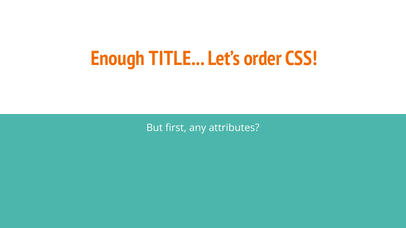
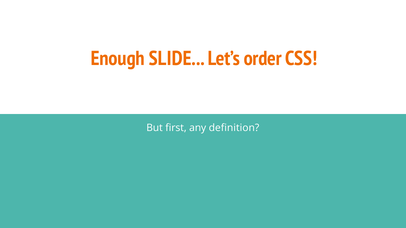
TITLE: TITLE -> SLIDE
attributes: attributes -> definition
